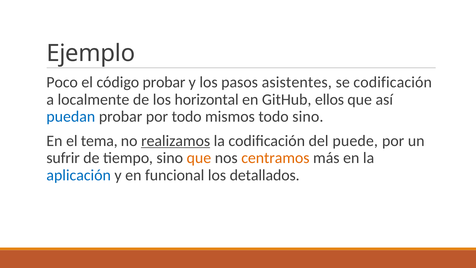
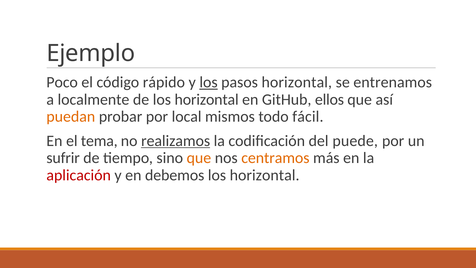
código probar: probar -> rápido
los at (209, 82) underline: none -> present
pasos asistentes: asistentes -> horizontal
se codificación: codificación -> entrenamos
puedan colour: blue -> orange
por todo: todo -> local
todo sino: sino -> fácil
aplicación colour: blue -> red
funcional: funcional -> debemos
detallados at (265, 175): detallados -> horizontal
